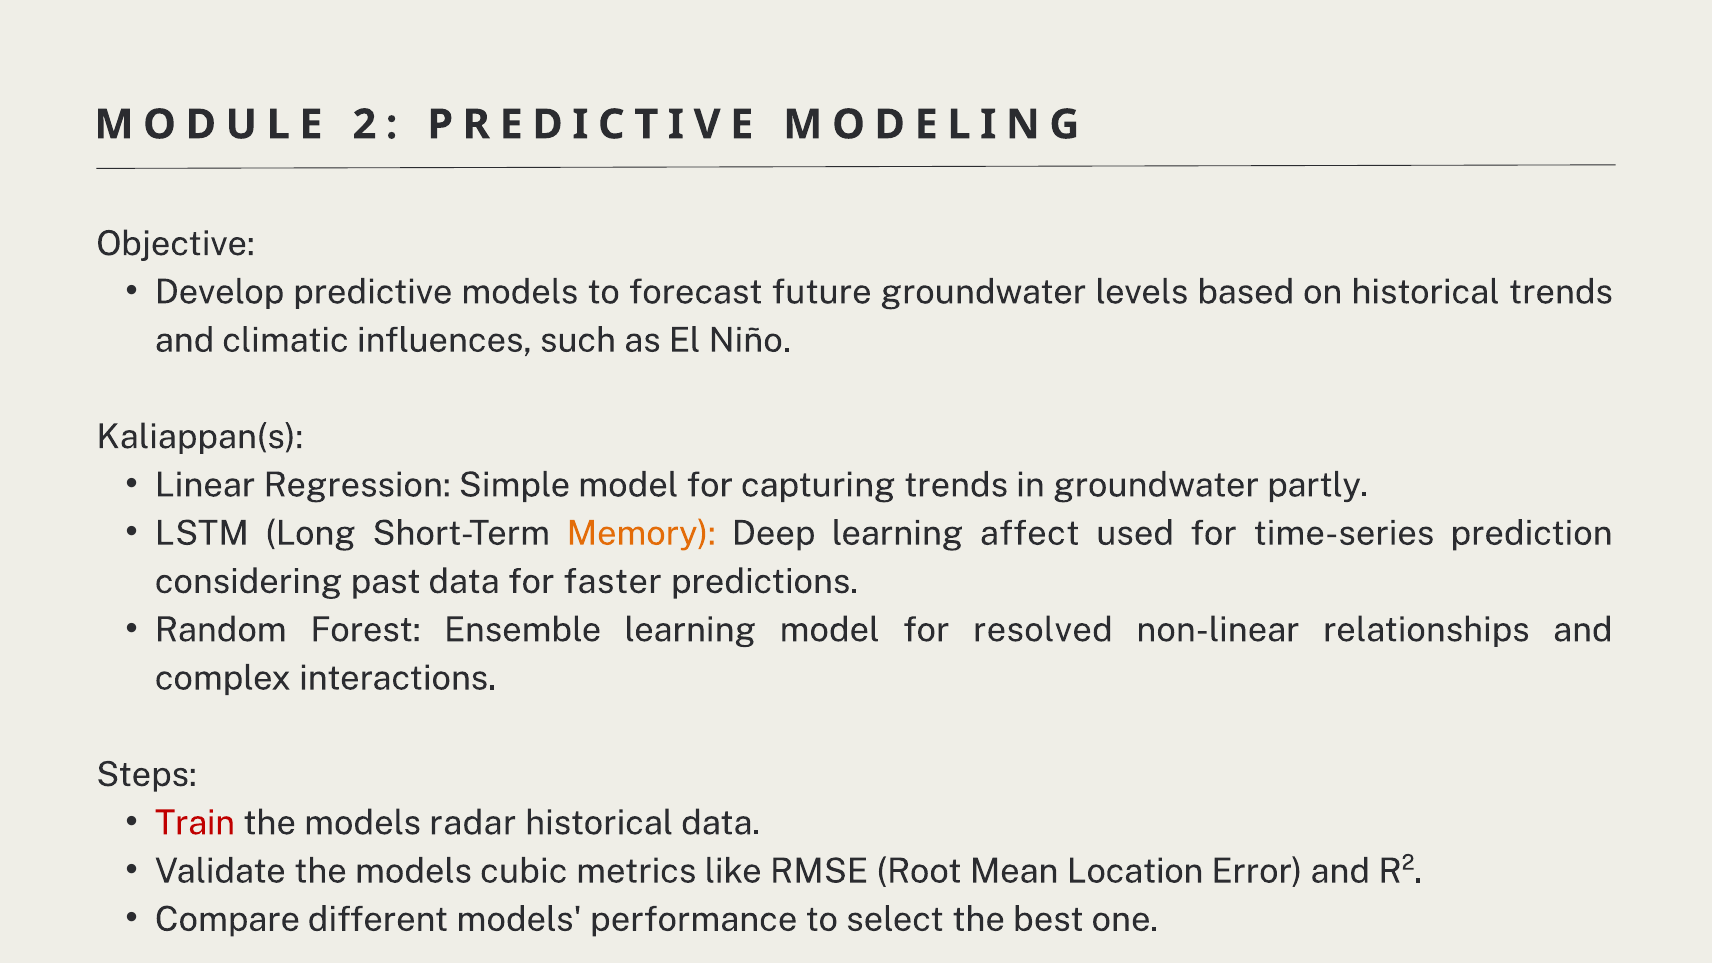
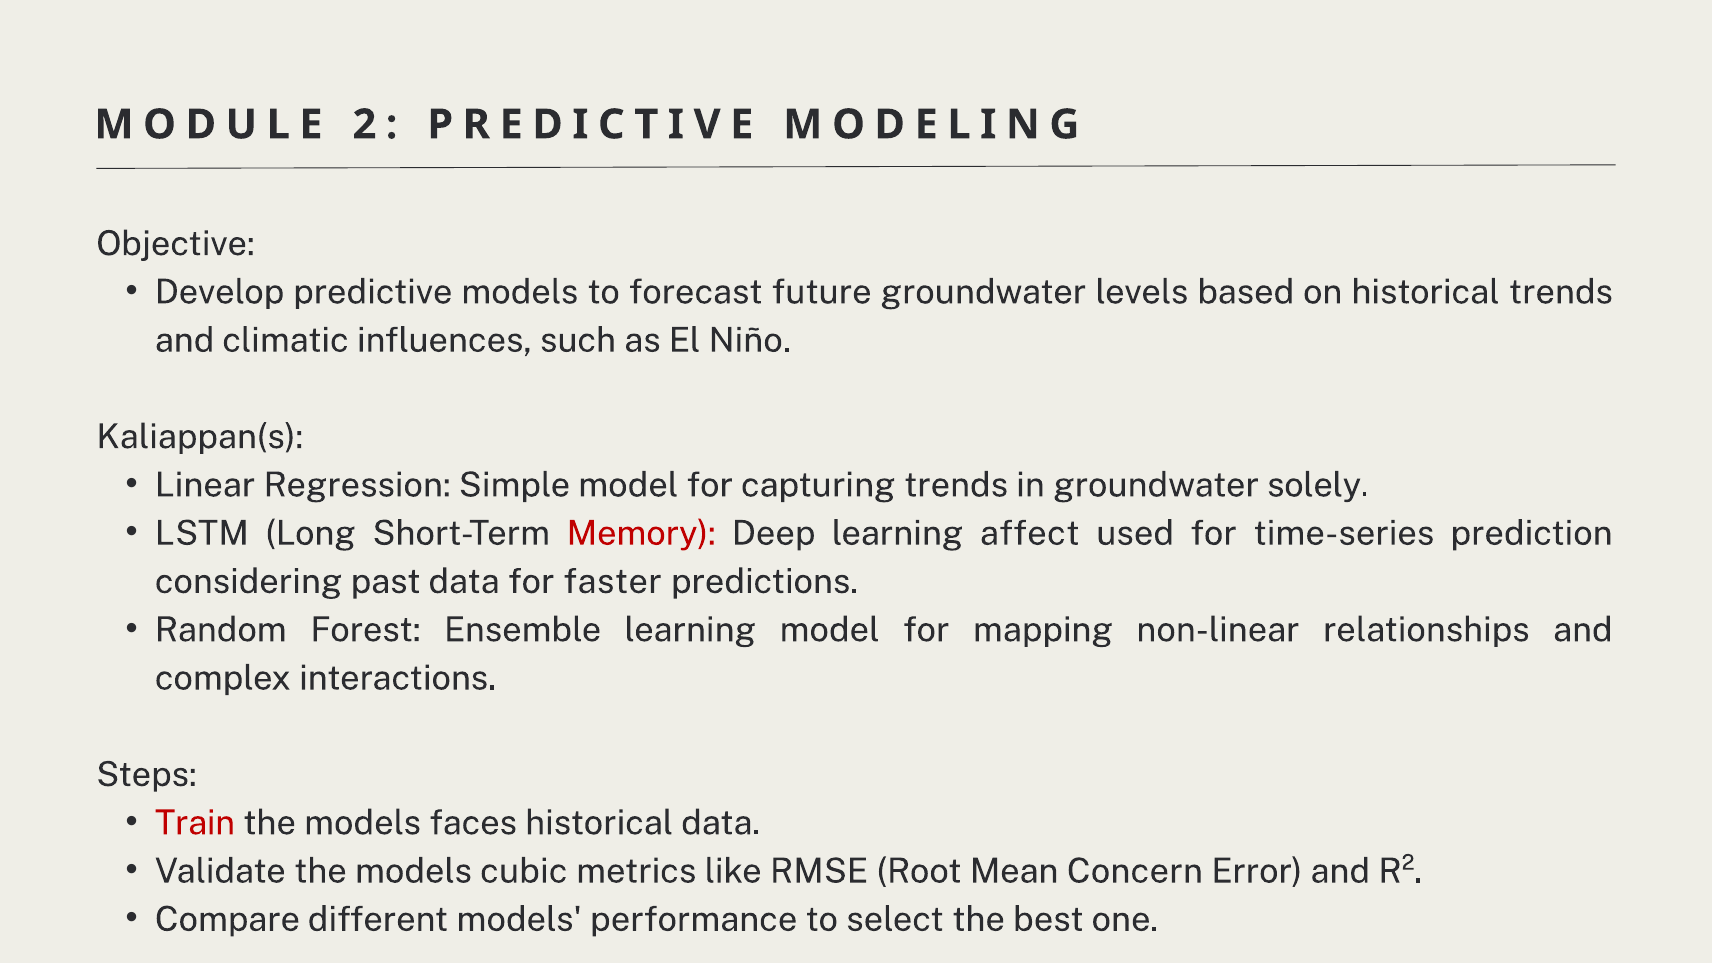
partly: partly -> solely
Memory colour: orange -> red
resolved: resolved -> mapping
radar: radar -> faces
Location: Location -> Concern
